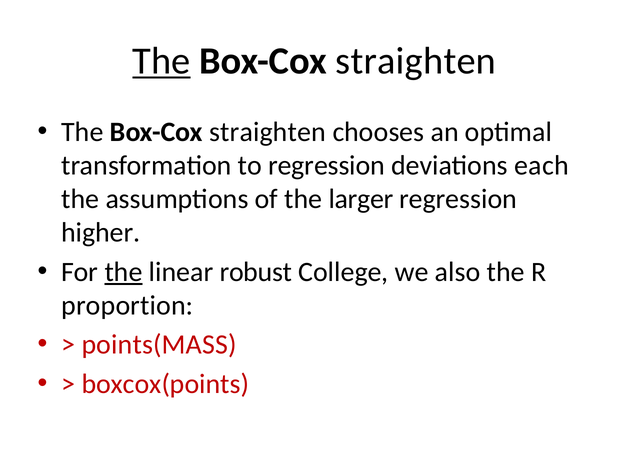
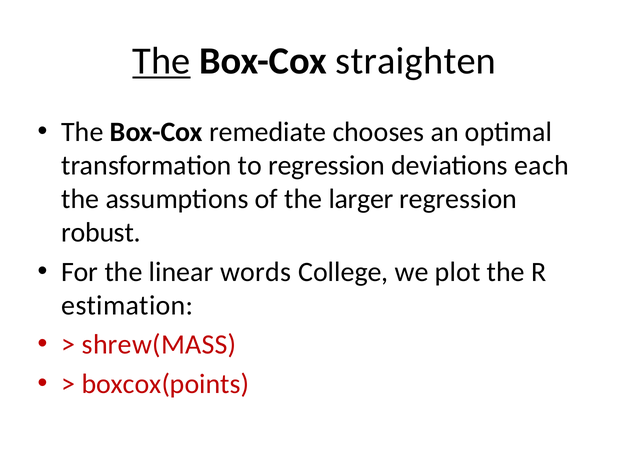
straighten at (268, 132): straighten -> remediate
higher: higher -> robust
the at (124, 272) underline: present -> none
robust: robust -> words
also: also -> plot
proportion: proportion -> estimation
points(MASS: points(MASS -> shrew(MASS
